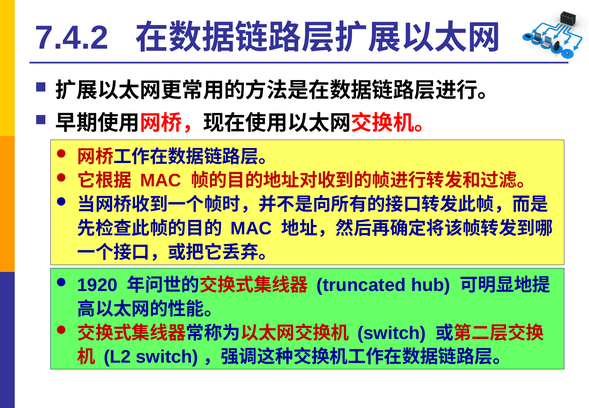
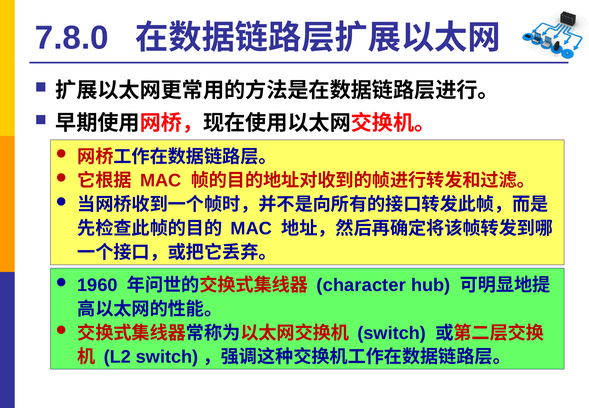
7.4.2: 7.4.2 -> 7.8.0
1920: 1920 -> 1960
truncated: truncated -> character
